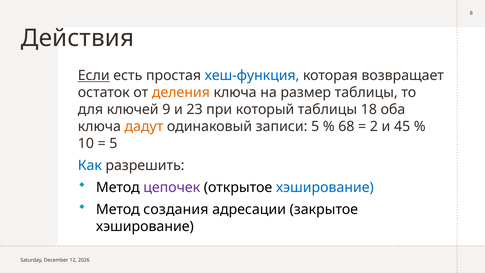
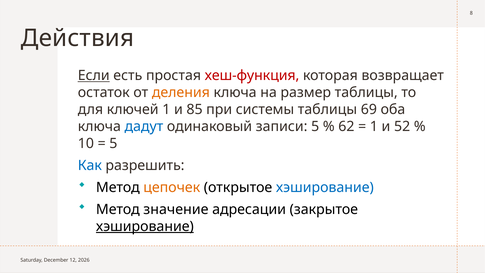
хеш-функция colour: blue -> red
ключей 9: 9 -> 1
23: 23 -> 85
который: который -> системы
18: 18 -> 69
дадут colour: orange -> blue
68: 68 -> 62
2 at (374, 126): 2 -> 1
45: 45 -> 52
цепочек colour: purple -> orange
создания: создания -> значение
хэширование at (145, 226) underline: none -> present
